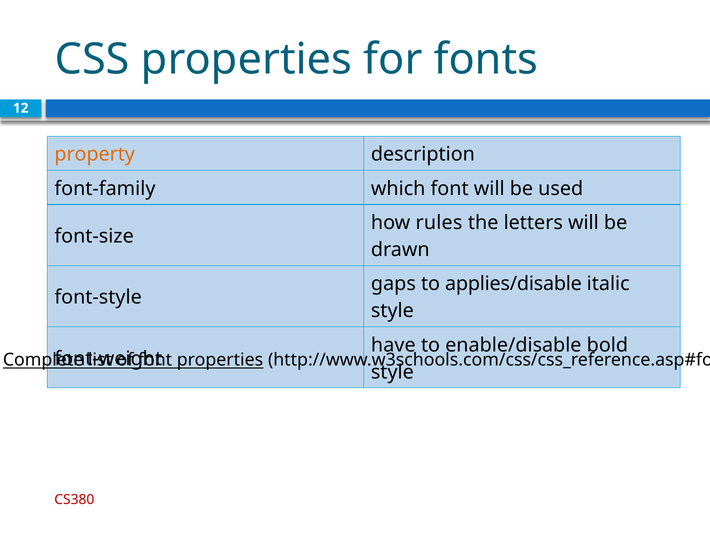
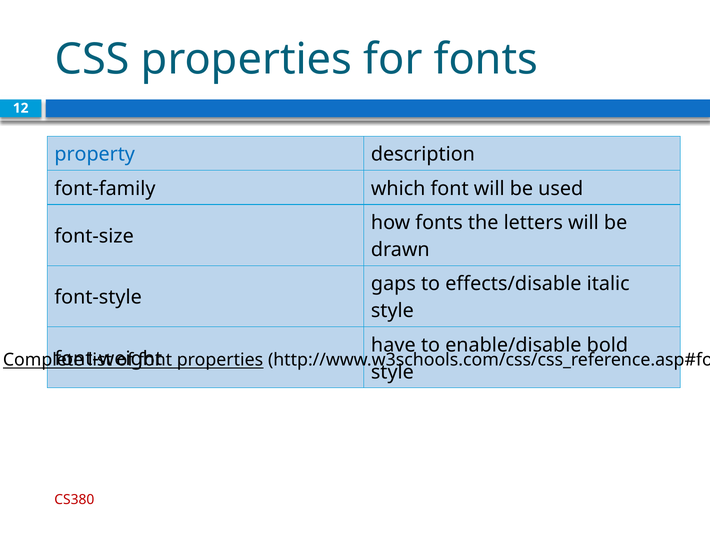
property colour: orange -> blue
how rules: rules -> fonts
applies/disable: applies/disable -> effects/disable
